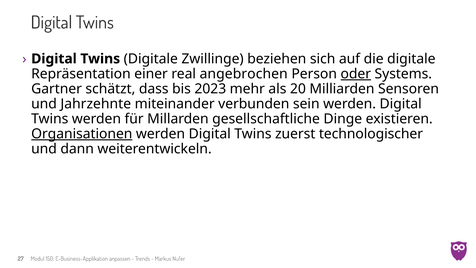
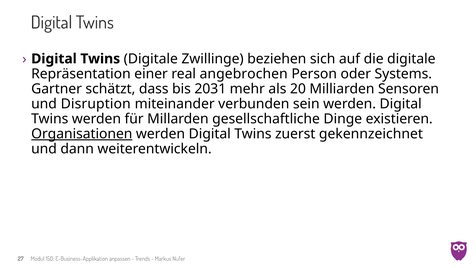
oder underline: present -> none
2023: 2023 -> 2031
Jahrzehnte: Jahrzehnte -> Disruption
technologischer: technologischer -> gekennzeichnet
